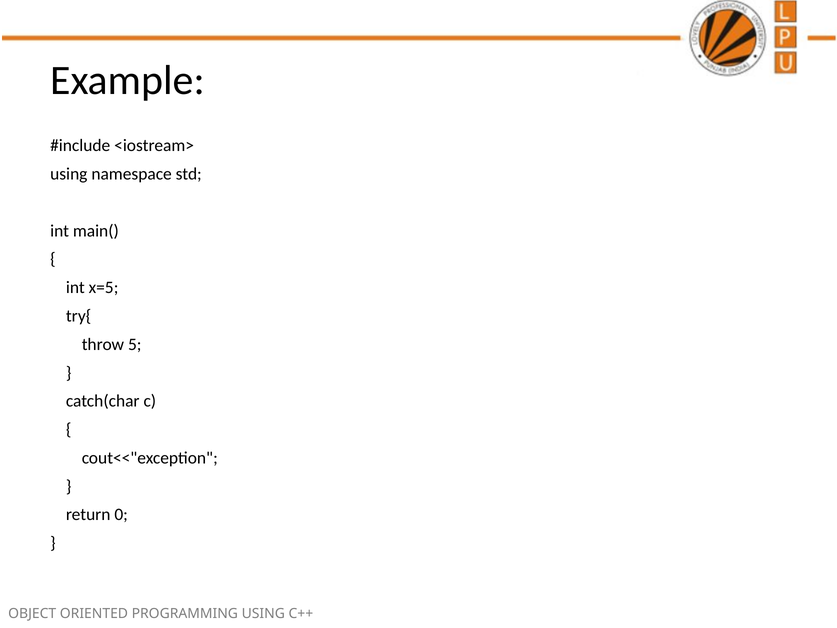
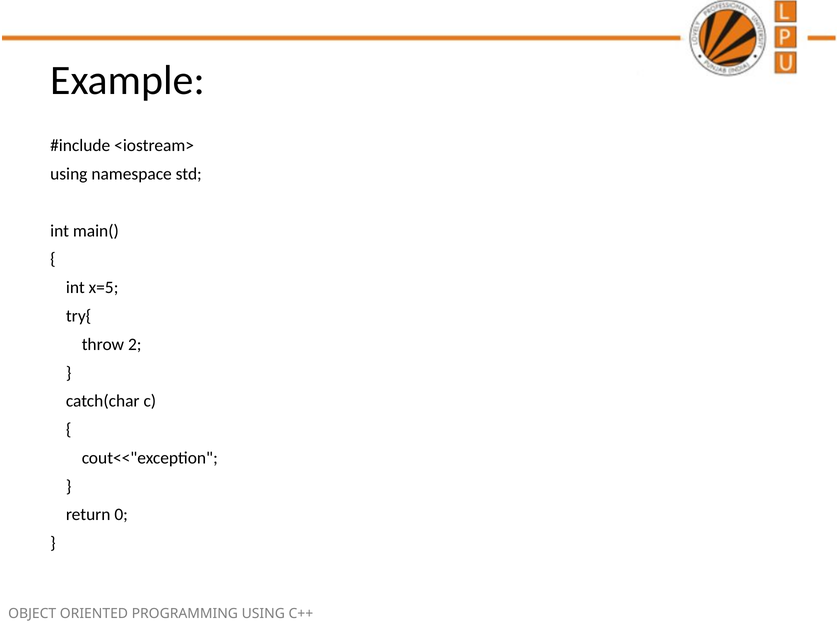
5: 5 -> 2
